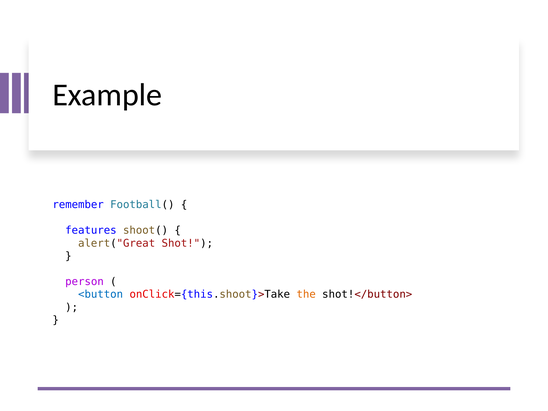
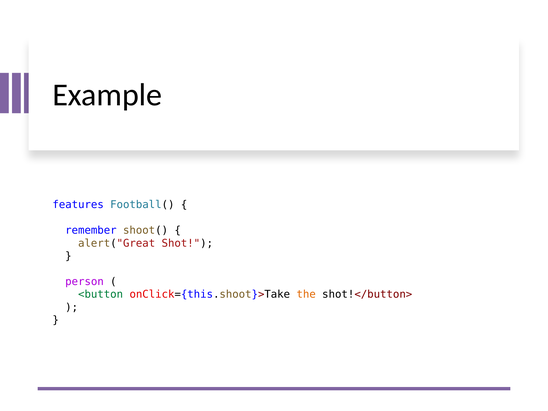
remember: remember -> features
features: features -> remember
<button colour: blue -> green
